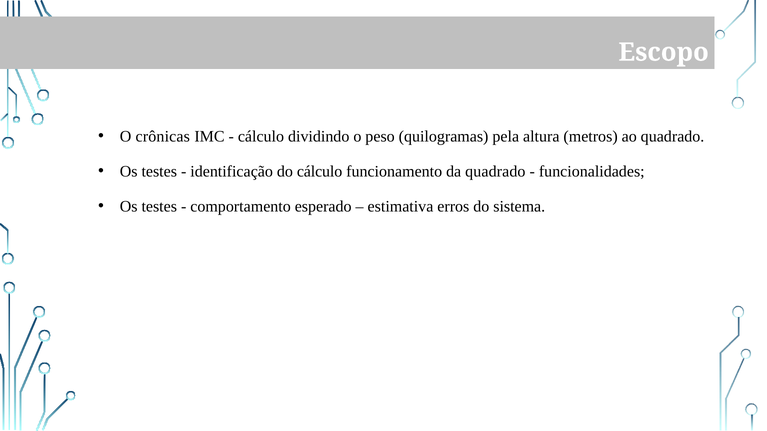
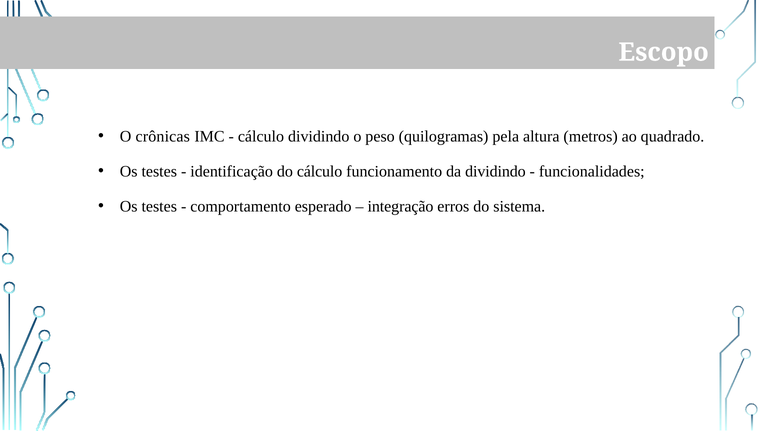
da quadrado: quadrado -> dividindo
estimativa: estimativa -> integração
